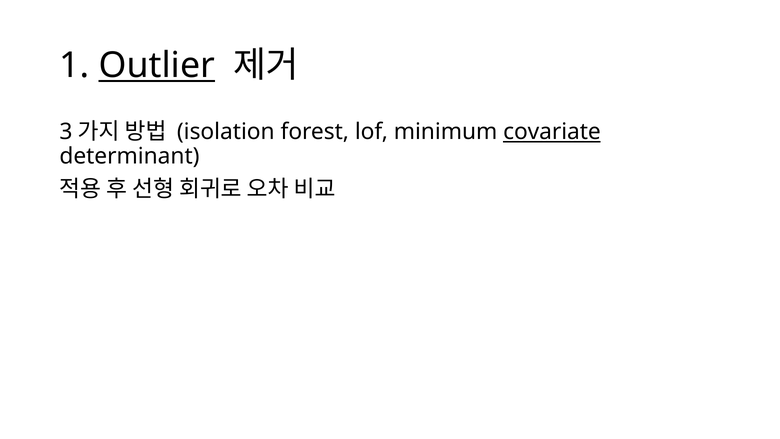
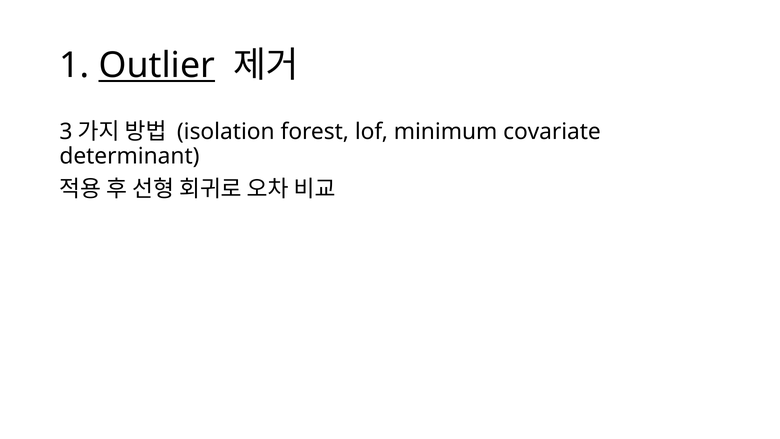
covariate underline: present -> none
